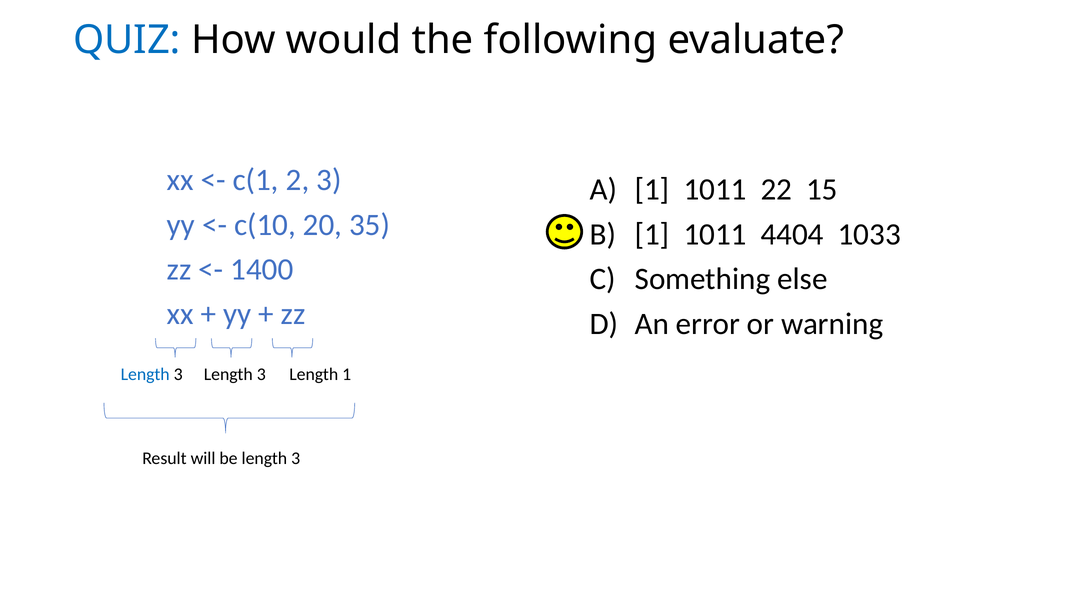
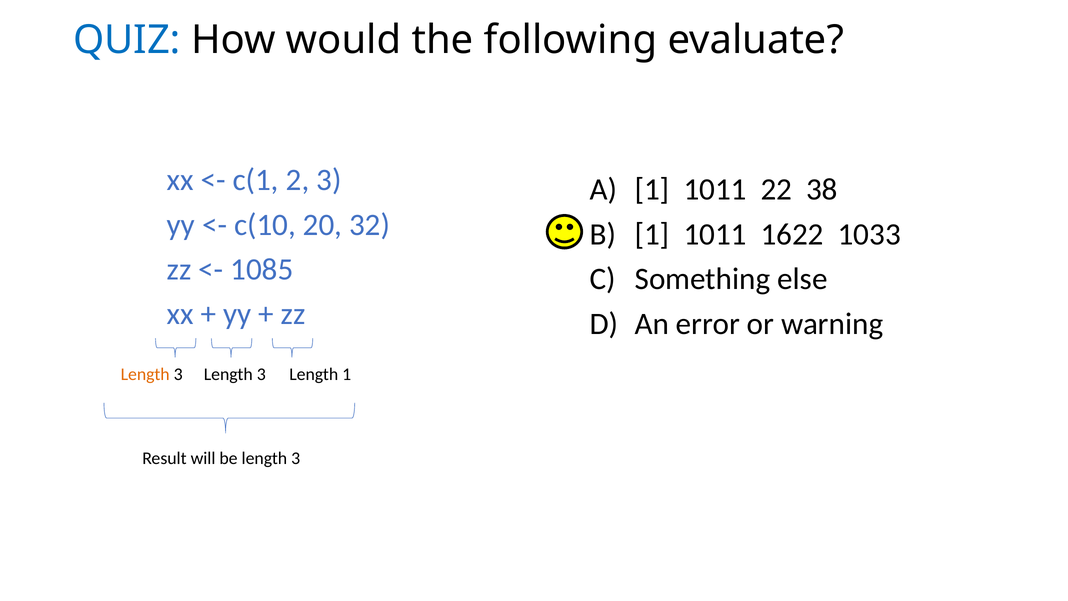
15: 15 -> 38
35: 35 -> 32
4404: 4404 -> 1622
1400: 1400 -> 1085
Length at (145, 374) colour: blue -> orange
